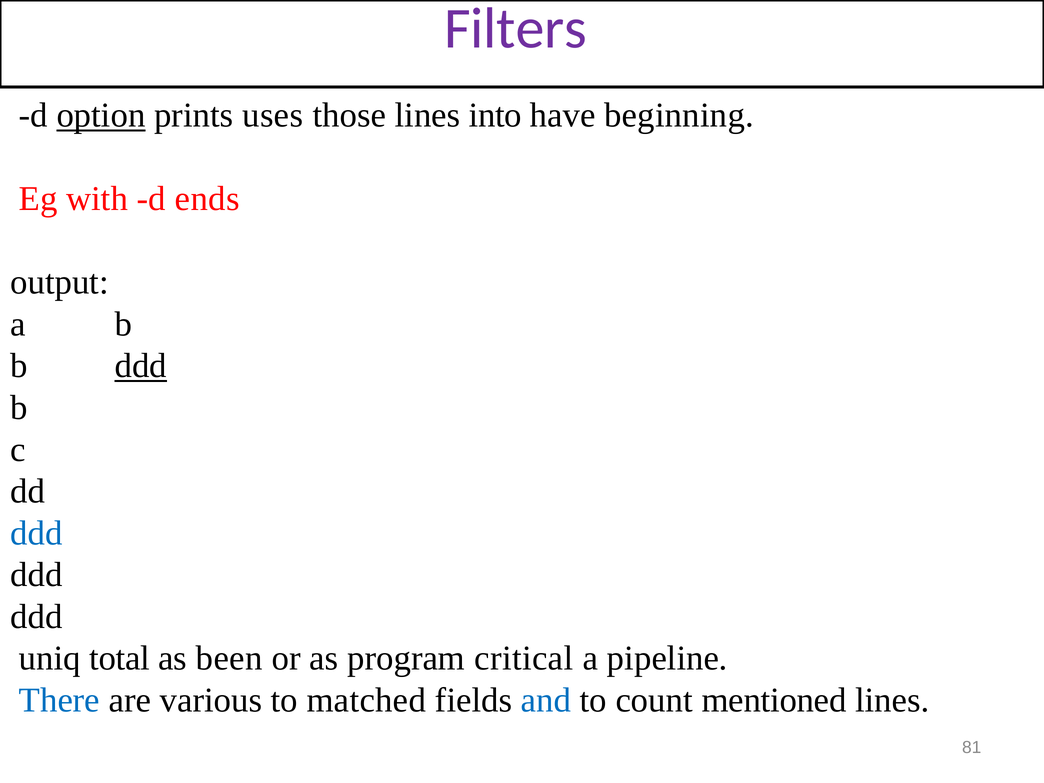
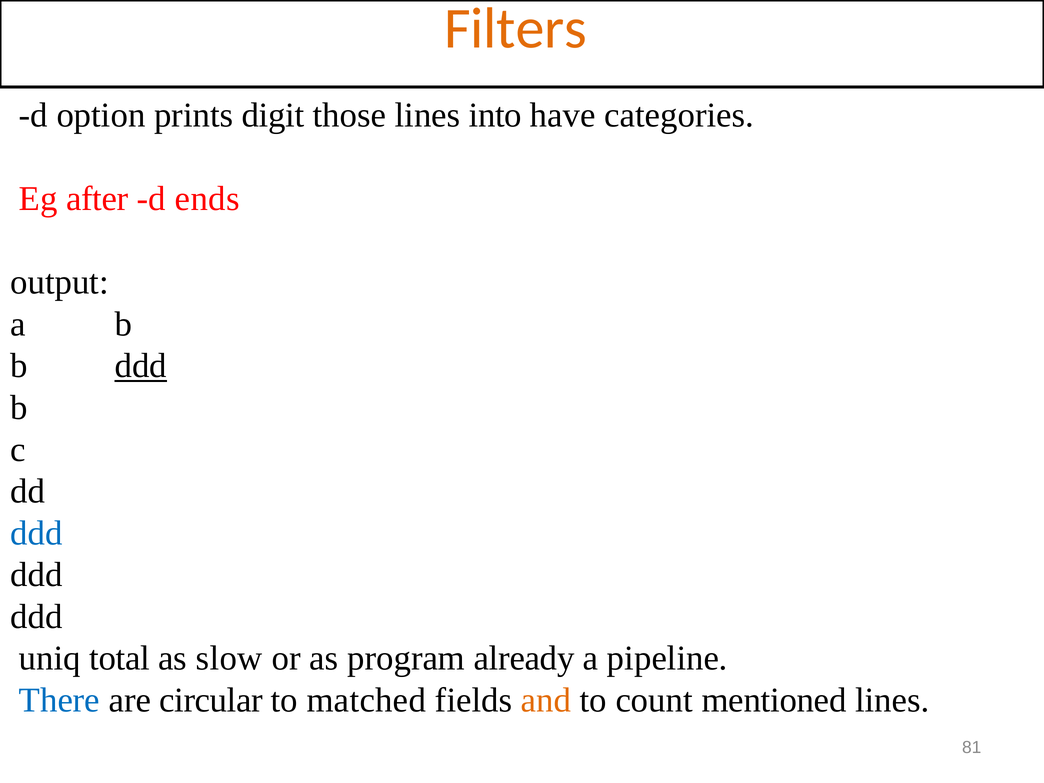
Filters colour: purple -> orange
option underline: present -> none
uses: uses -> digit
beginning: beginning -> categories
with: with -> after
been: been -> slow
critical: critical -> already
various: various -> circular
and colour: blue -> orange
